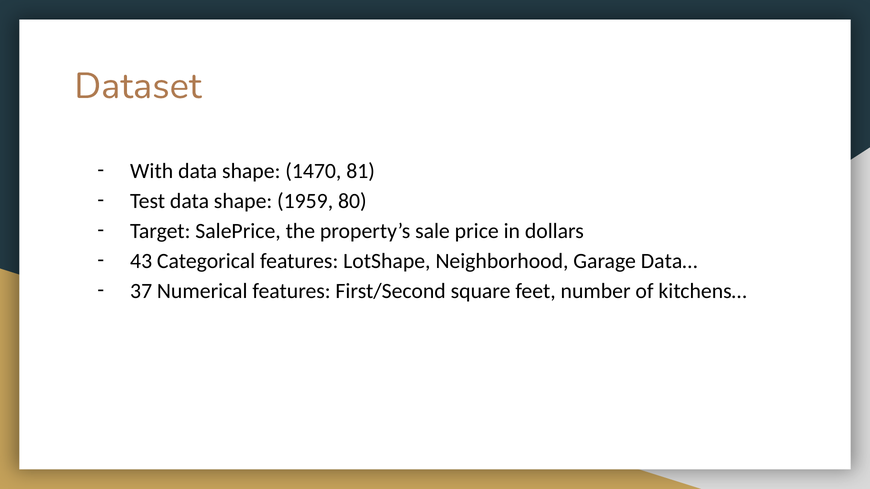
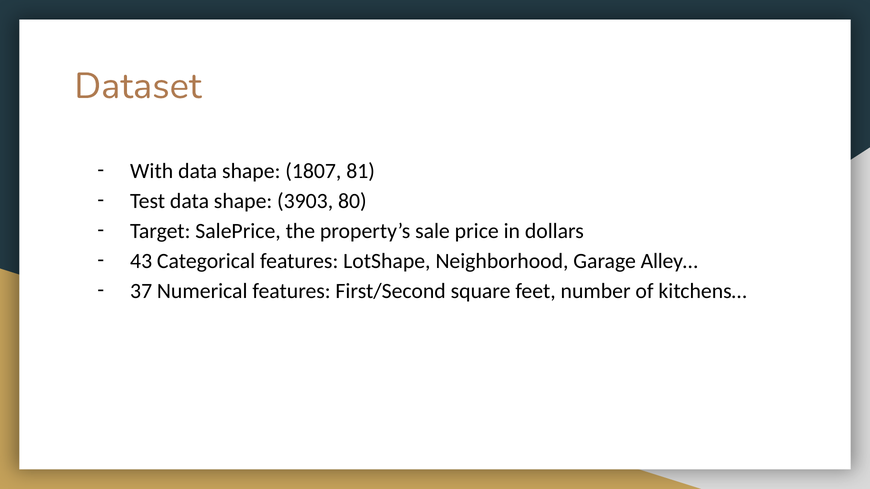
1470: 1470 -> 1807
1959: 1959 -> 3903
Data…: Data… -> Alley…
